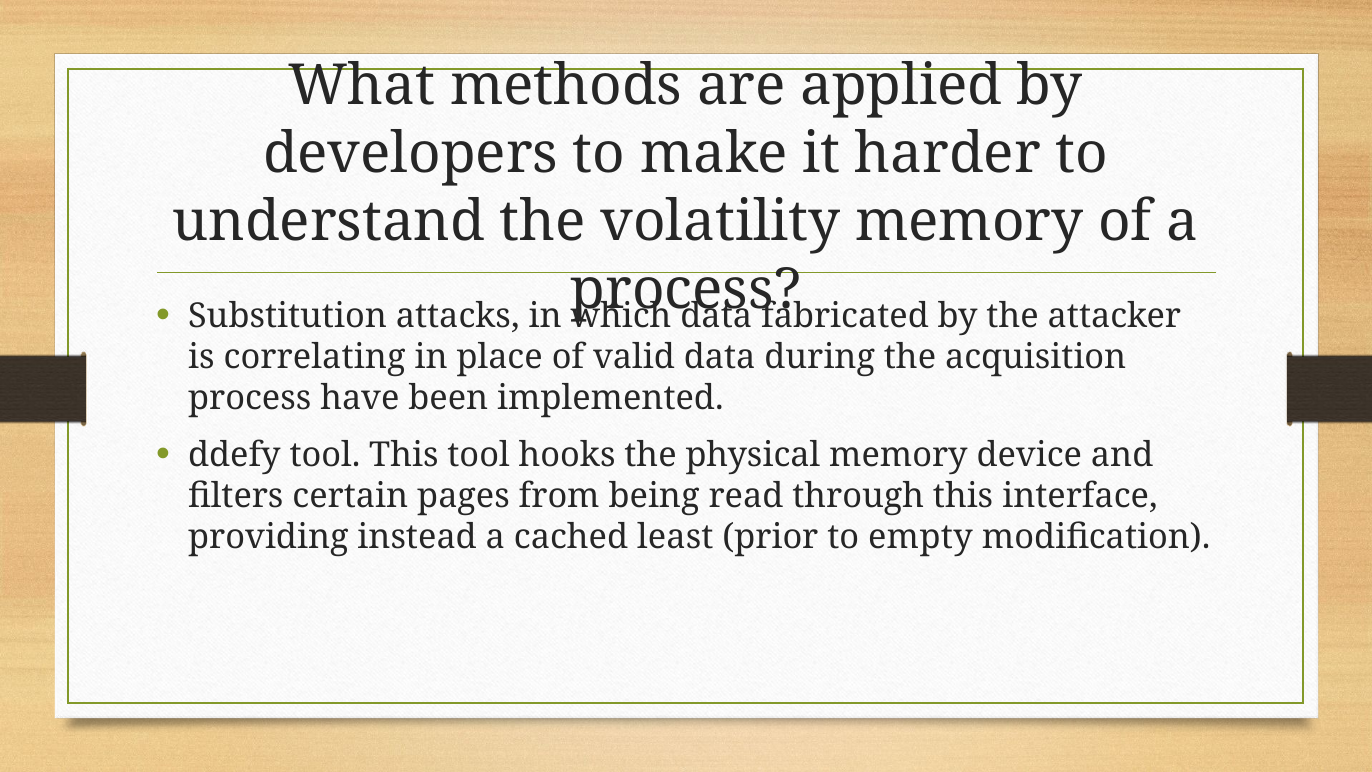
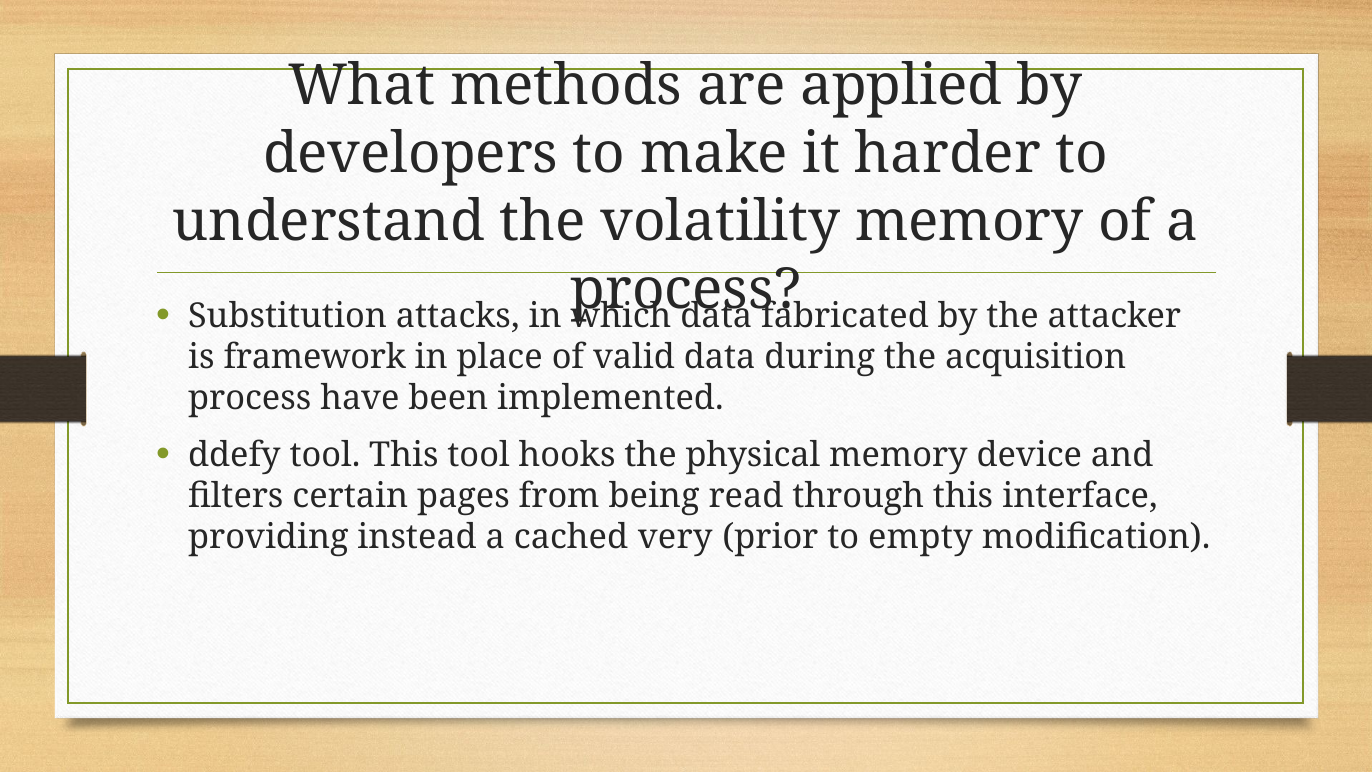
correlating: correlating -> framework
least: least -> very
